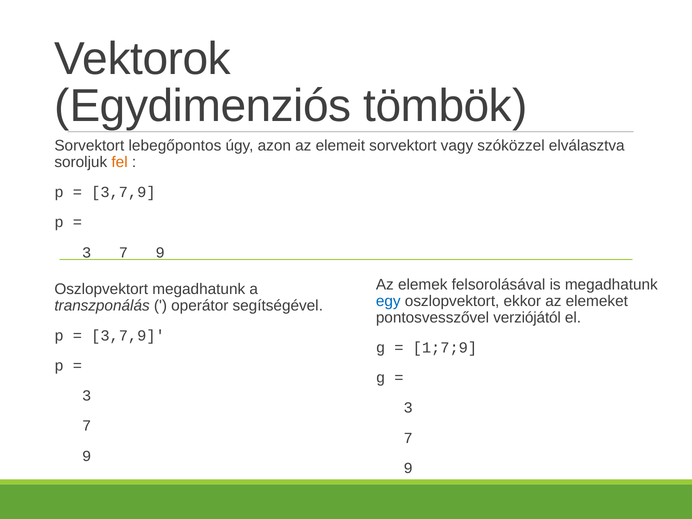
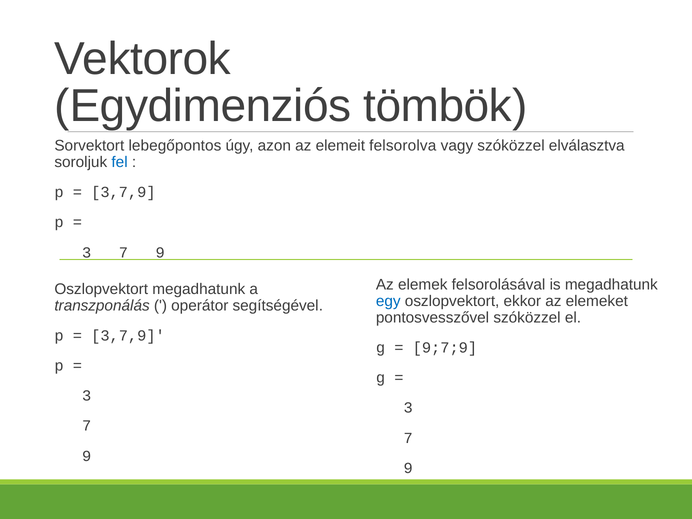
elemeit sorvektort: sorvektort -> felsorolva
fel colour: orange -> blue
pontosvesszővel verziójától: verziójától -> szóközzel
1;7;9: 1;7;9 -> 9;7;9
